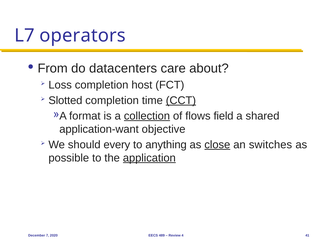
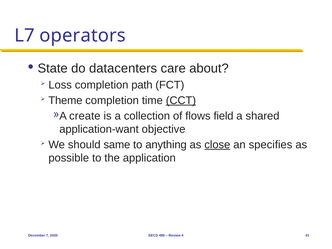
From: From -> State
host: host -> path
Slotted: Slotted -> Theme
format: format -> create
collection underline: present -> none
every: every -> same
switches: switches -> specifies
application underline: present -> none
